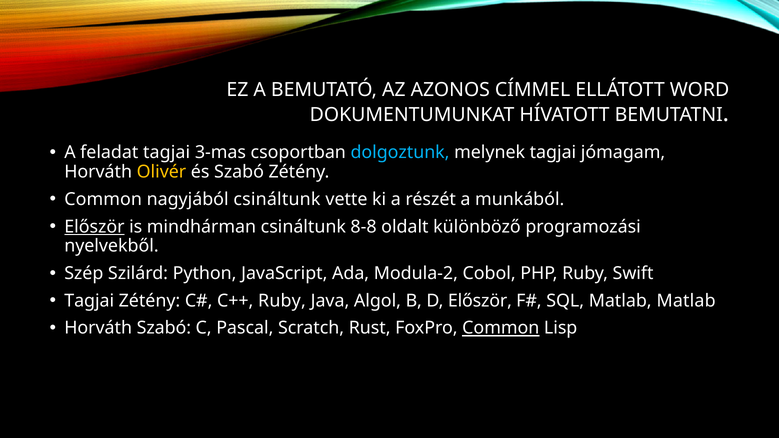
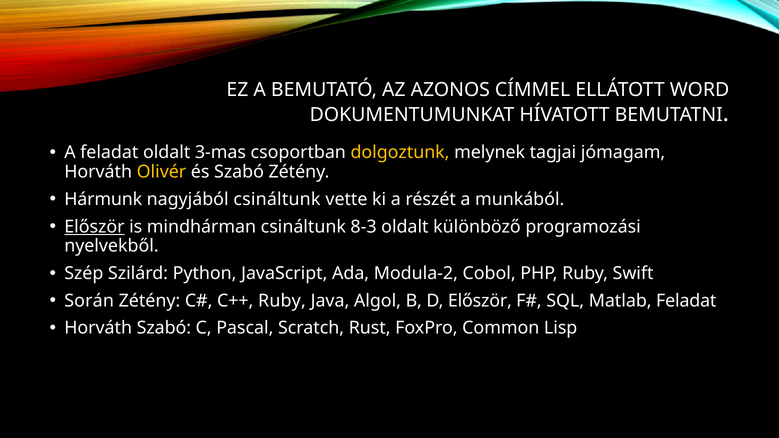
feladat tagjai: tagjai -> oldalt
dolgoztunk colour: light blue -> yellow
Common at (103, 199): Common -> Hármunk
8-8: 8-8 -> 8-3
Tagjai at (89, 301): Tagjai -> Során
Matlab Matlab: Matlab -> Feladat
Common at (501, 328) underline: present -> none
